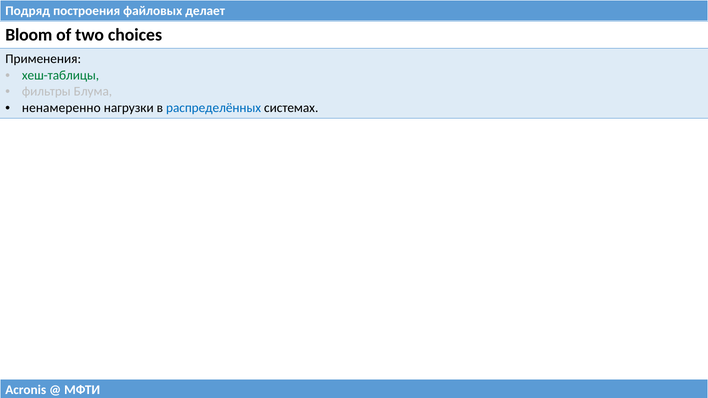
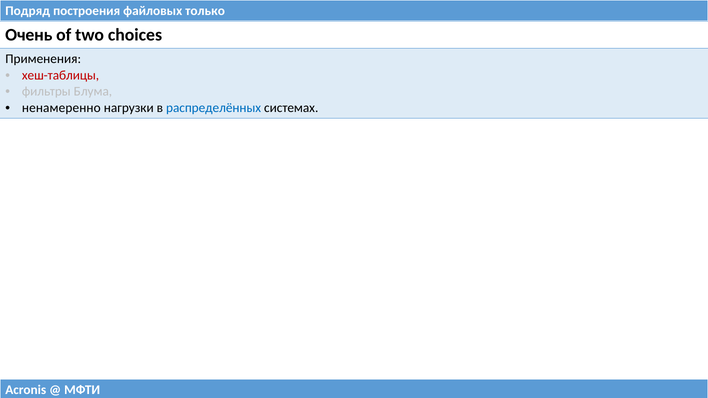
делает: делает -> только
Bloom: Bloom -> Очень
хеш-таблицы colour: green -> red
